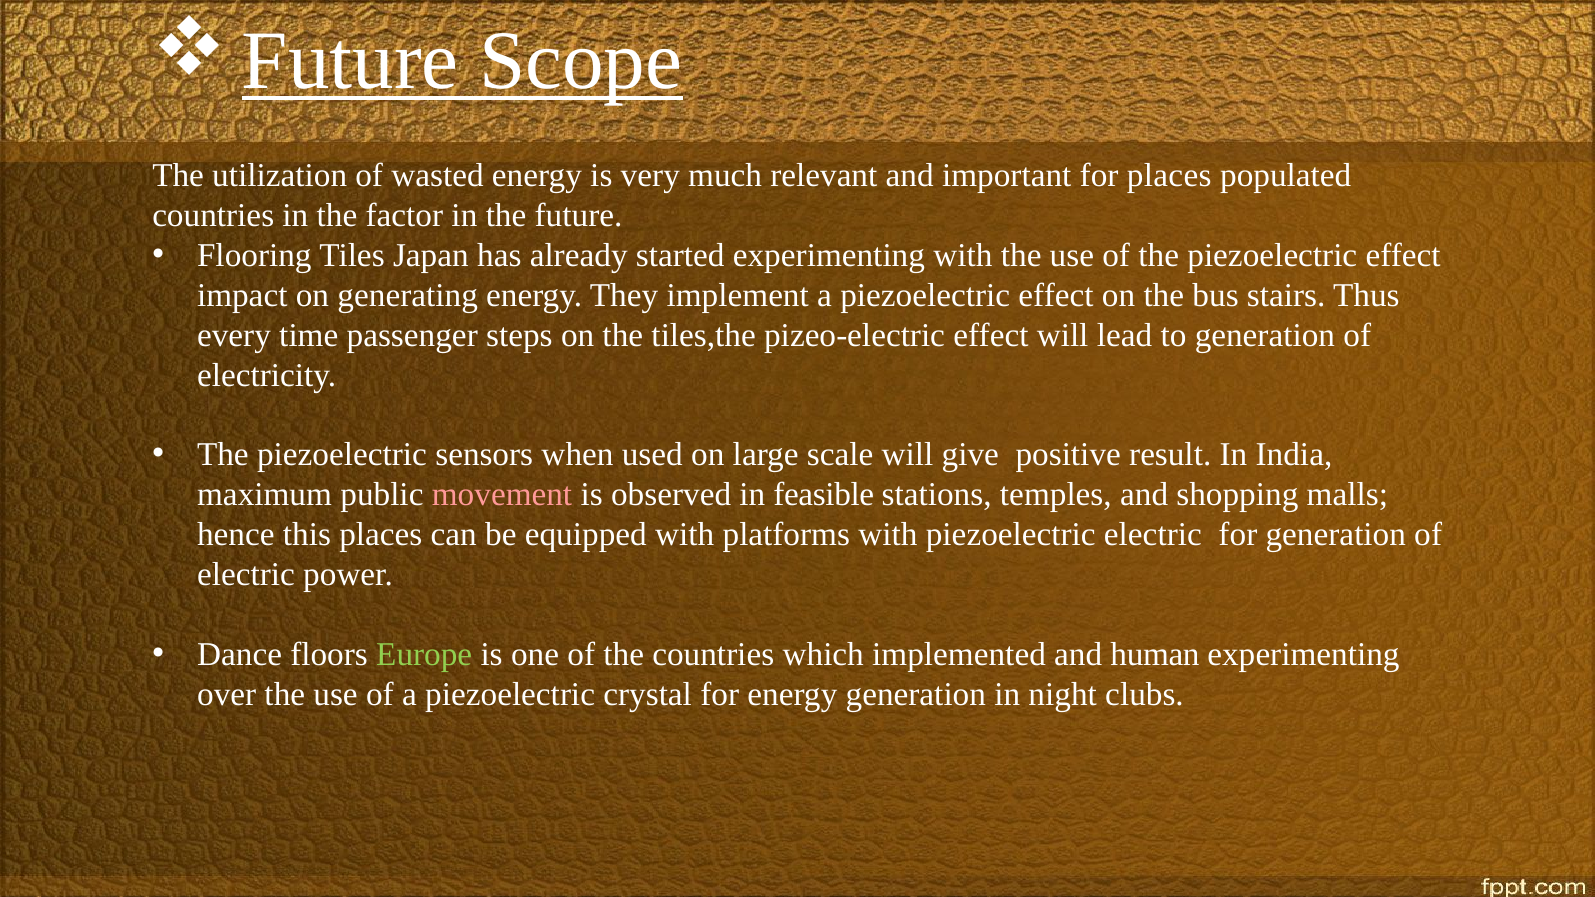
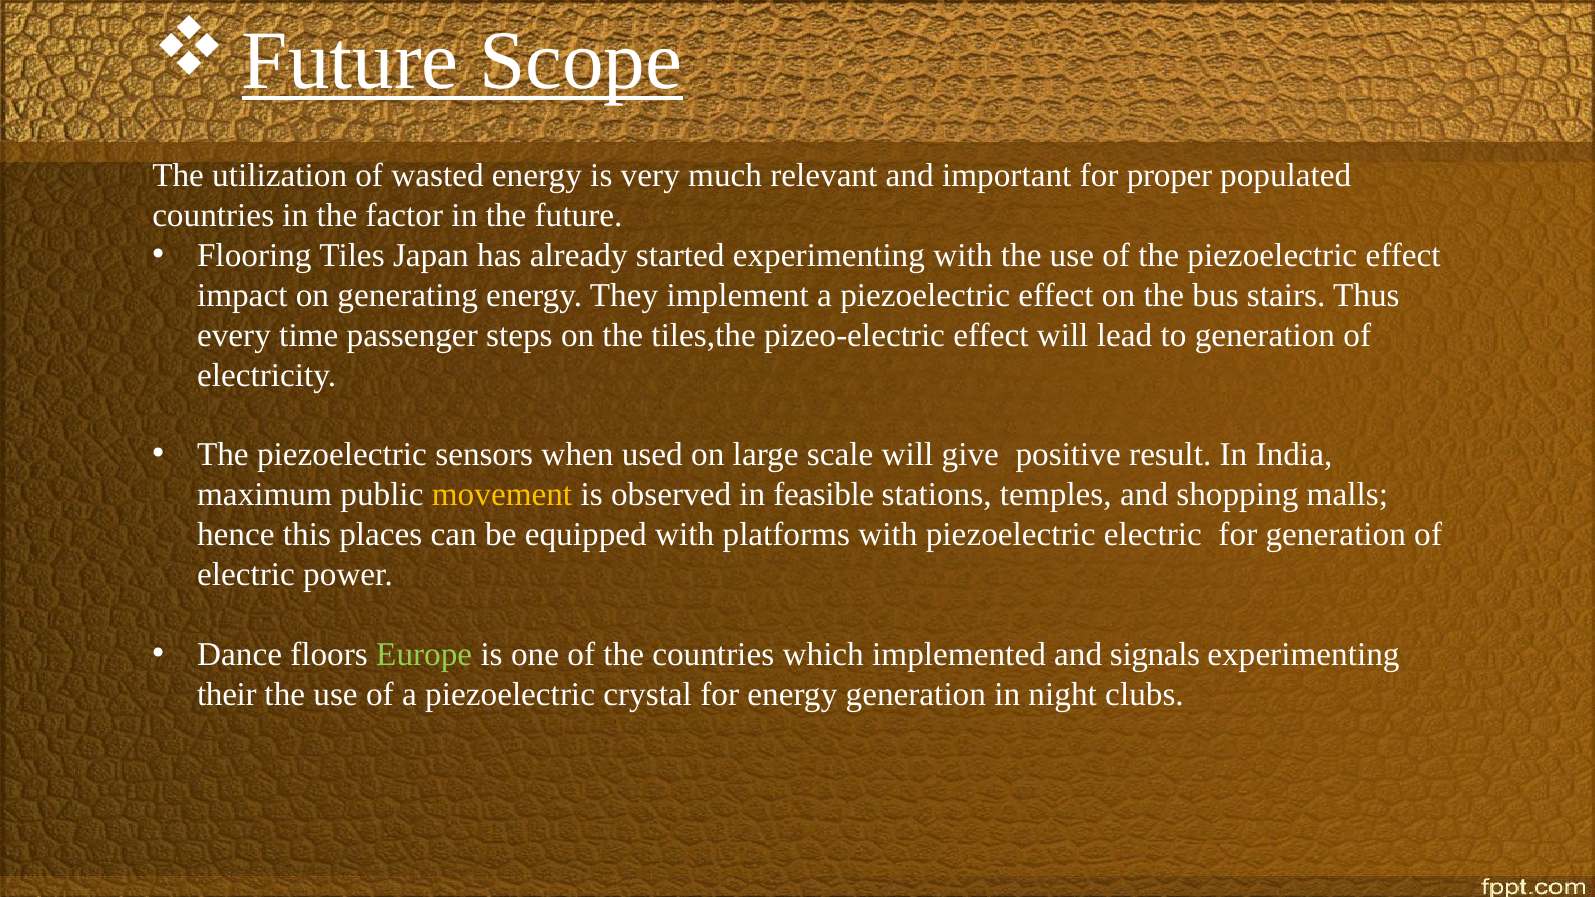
for places: places -> proper
movement colour: pink -> yellow
human: human -> signals
over: over -> their
